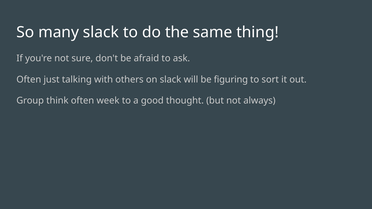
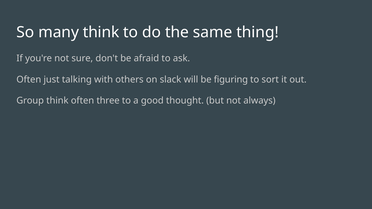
many slack: slack -> think
week: week -> three
